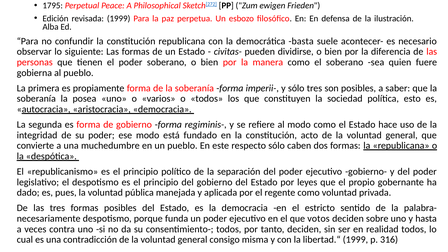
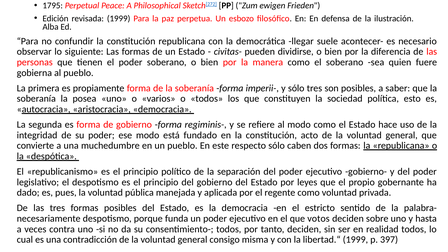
basta: basta -> llegar
316: 316 -> 397
